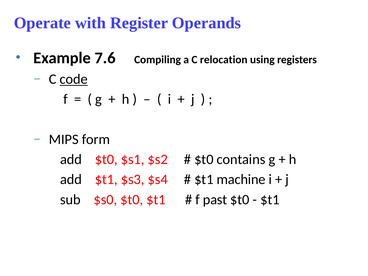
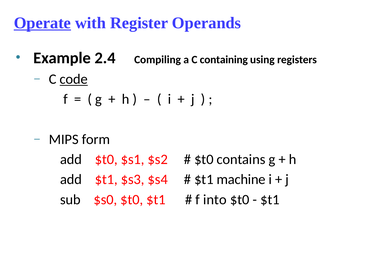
Operate underline: none -> present
7.6: 7.6 -> 2.4
relocation: relocation -> containing
past: past -> into
